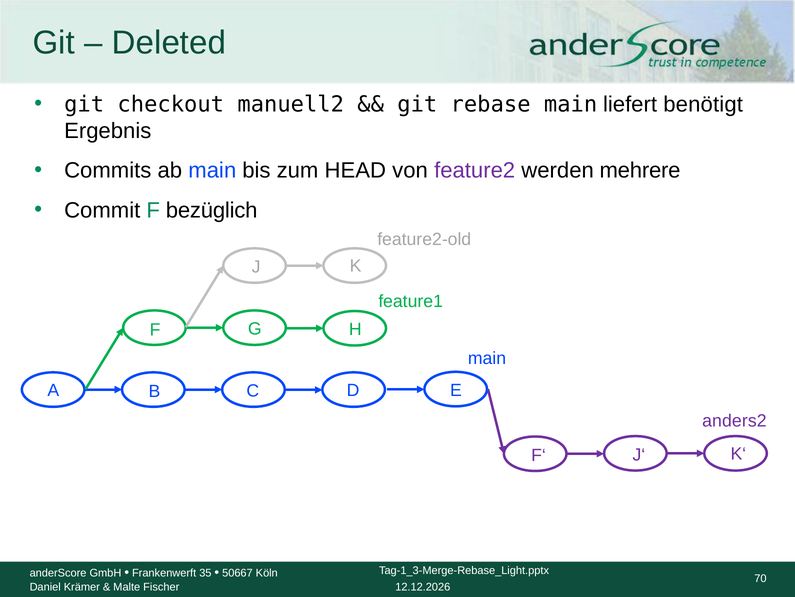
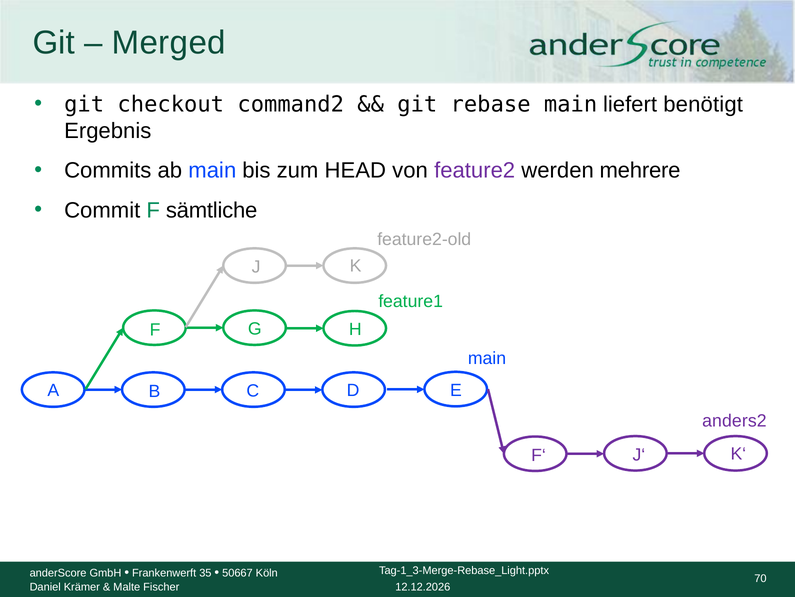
Deleted: Deleted -> Merged
manuell2: manuell2 -> command2
bezüglich: bezüglich -> sämtliche
